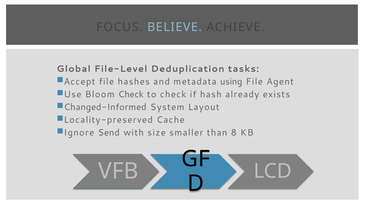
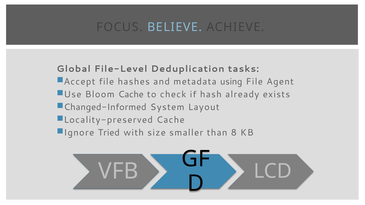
Bloom Check: Check -> Cache
Send: Send -> Tried
